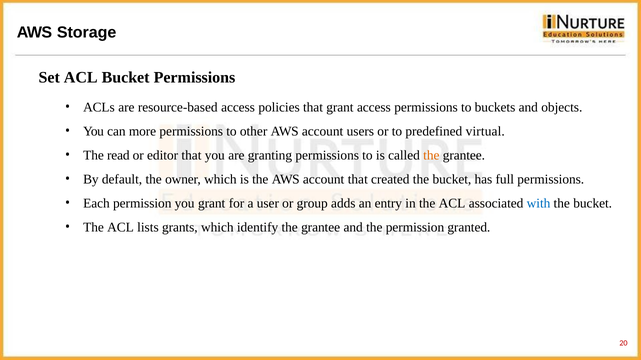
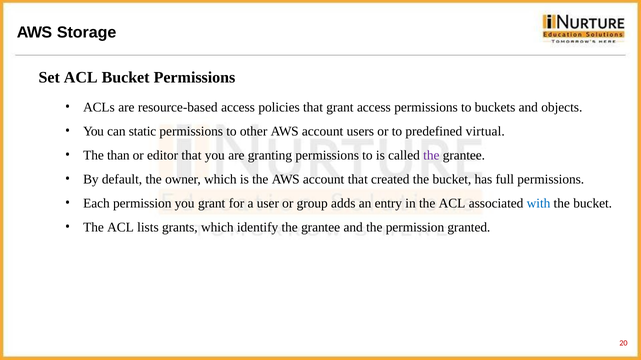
more: more -> static
read: read -> than
the at (431, 155) colour: orange -> purple
